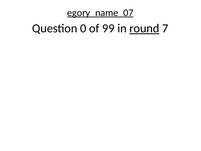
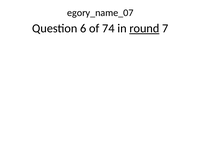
egory_name_07 underline: present -> none
0: 0 -> 6
99: 99 -> 74
